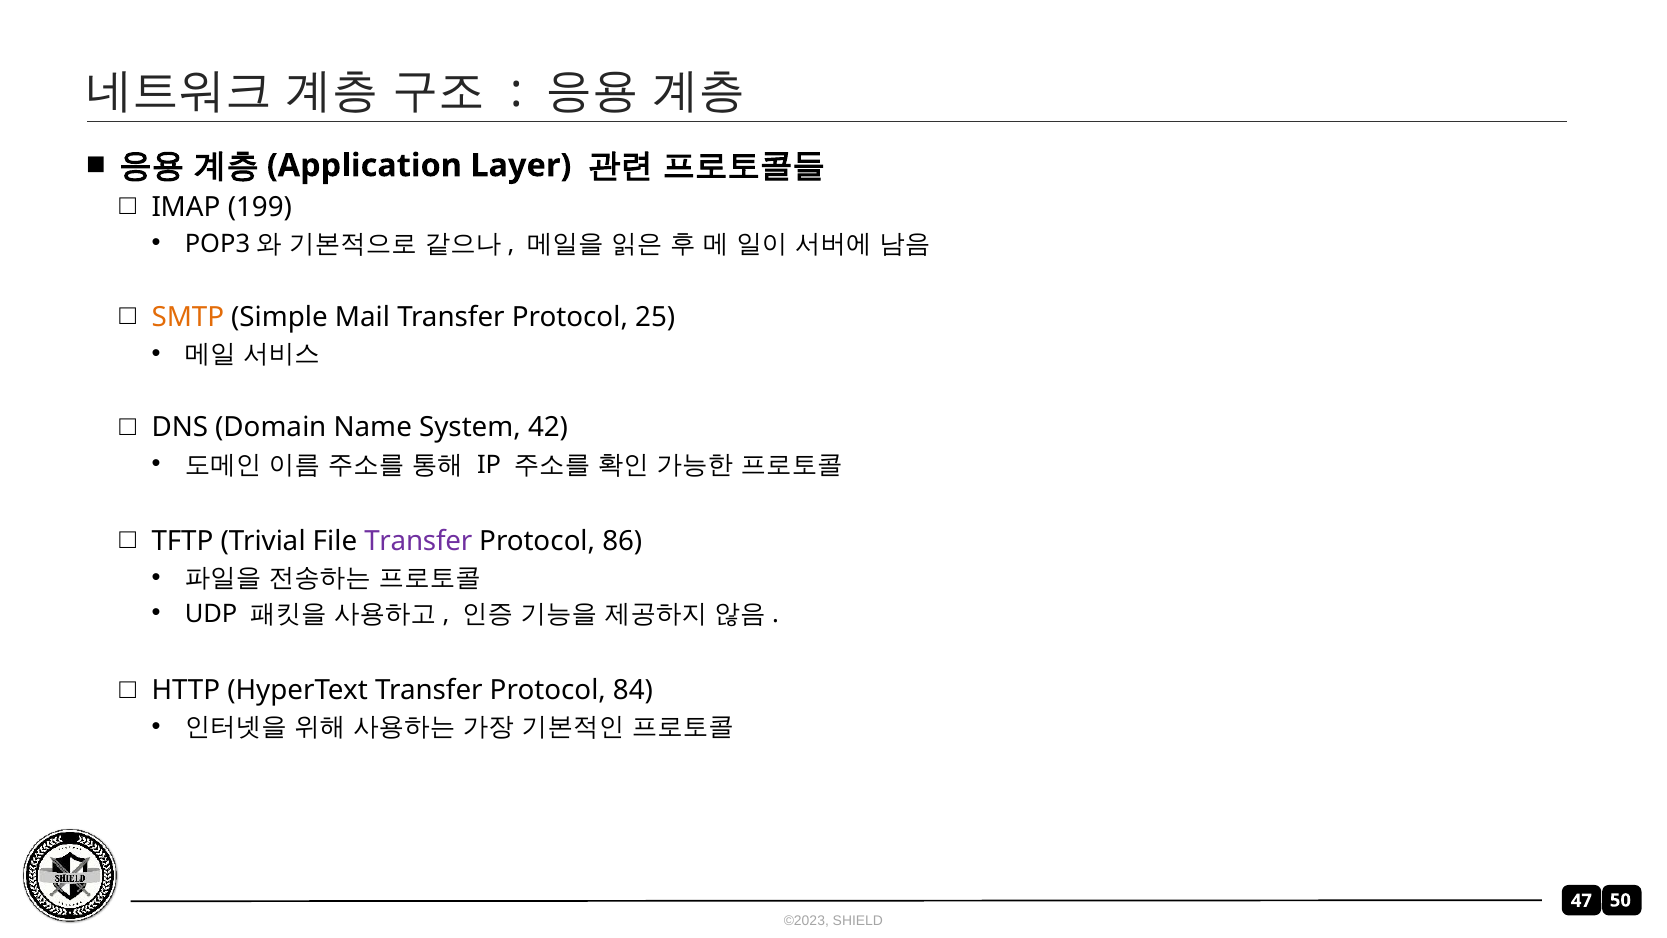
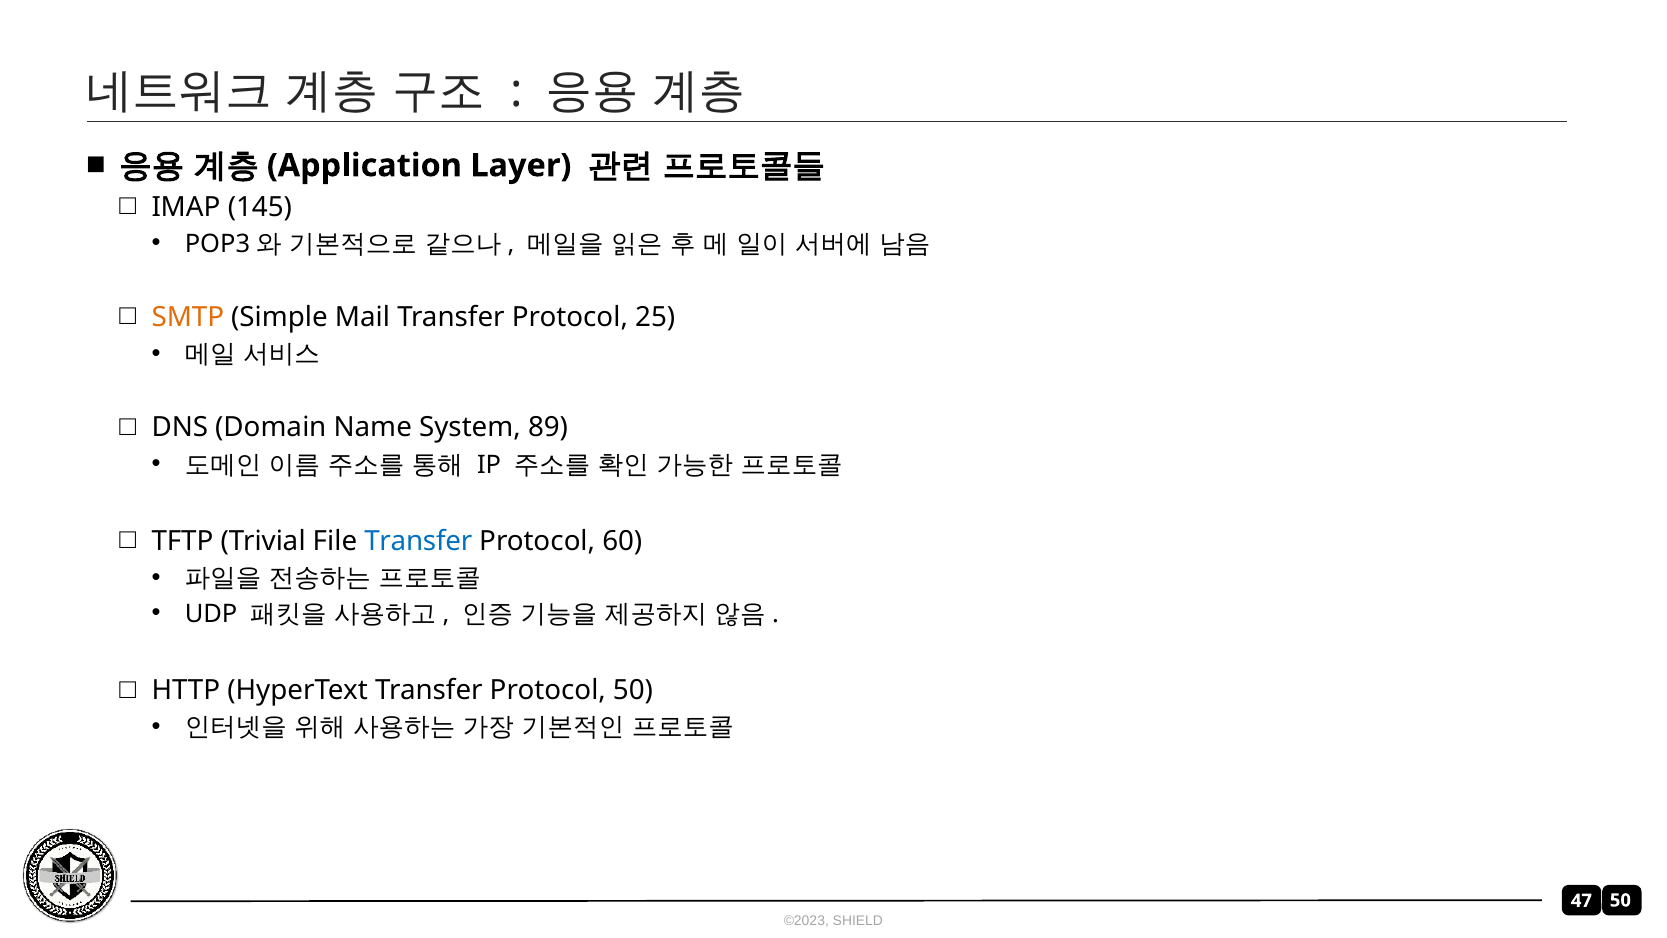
199: 199 -> 145
42: 42 -> 89
Transfer at (418, 541) colour: purple -> blue
86: 86 -> 60
Protocol 84: 84 -> 50
